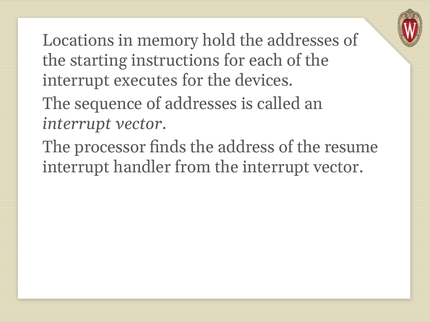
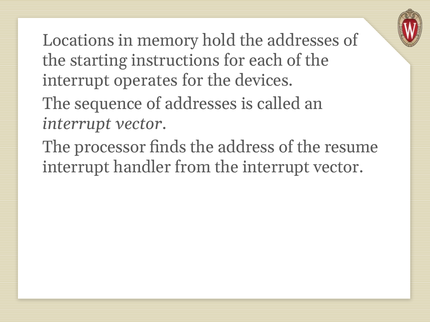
executes: executes -> operates
